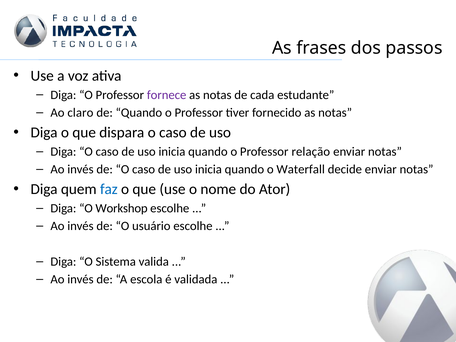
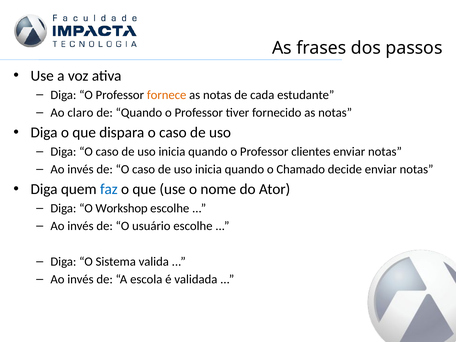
fornece colour: purple -> orange
relação: relação -> clientes
Waterfall: Waterfall -> Chamado
